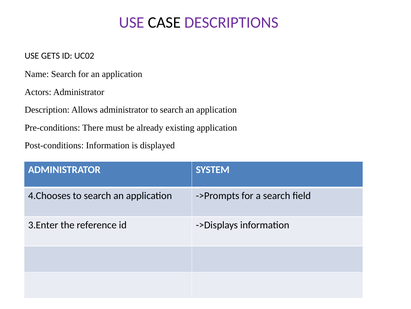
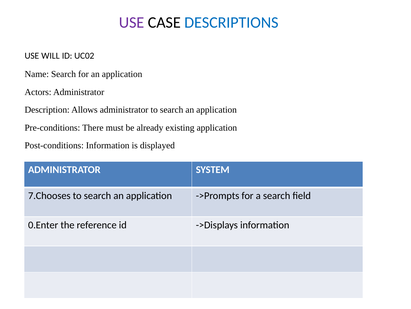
DESCRIPTIONS colour: purple -> blue
GETS: GETS -> WILL
4.Chooses: 4.Chooses -> 7.Chooses
3.Enter: 3.Enter -> 0.Enter
